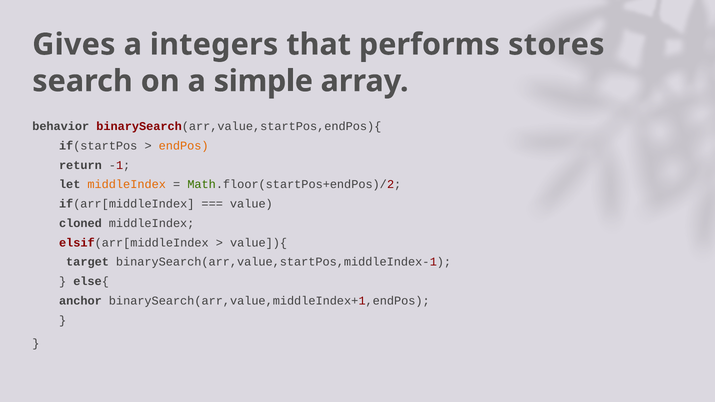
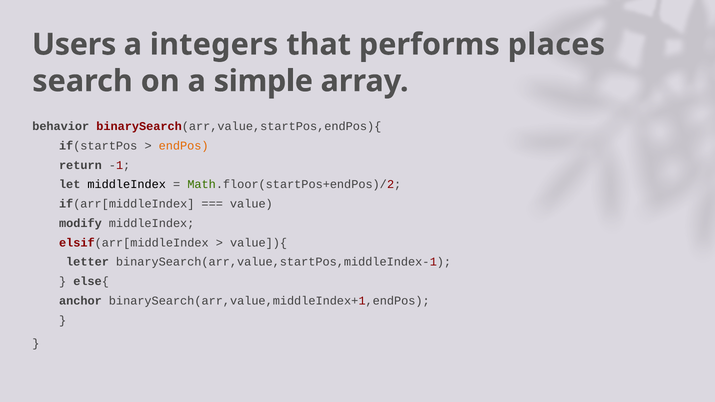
Gives: Gives -> Users
stores: stores -> places
middleIndex at (127, 185) colour: orange -> black
cloned: cloned -> modify
target: target -> letter
